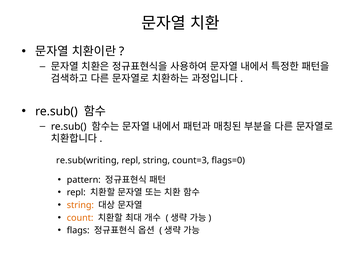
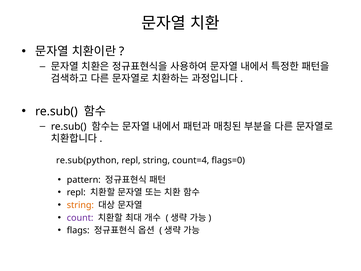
re.sub(writing: re.sub(writing -> re.sub(python
count=3: count=3 -> count=4
count colour: orange -> purple
